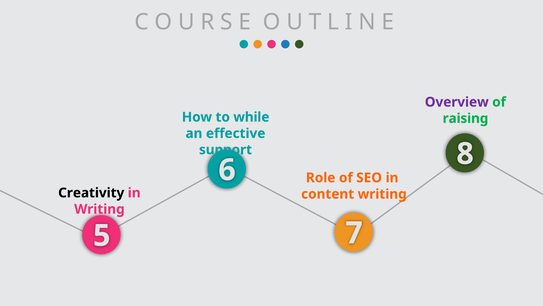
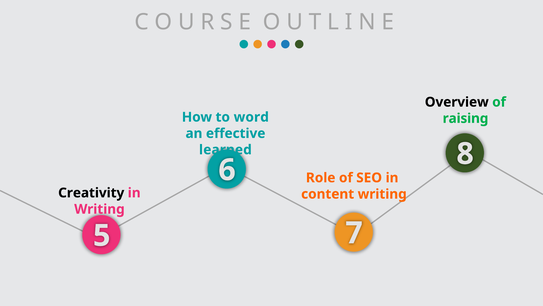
Overview colour: purple -> black
while: while -> word
support: support -> learned
